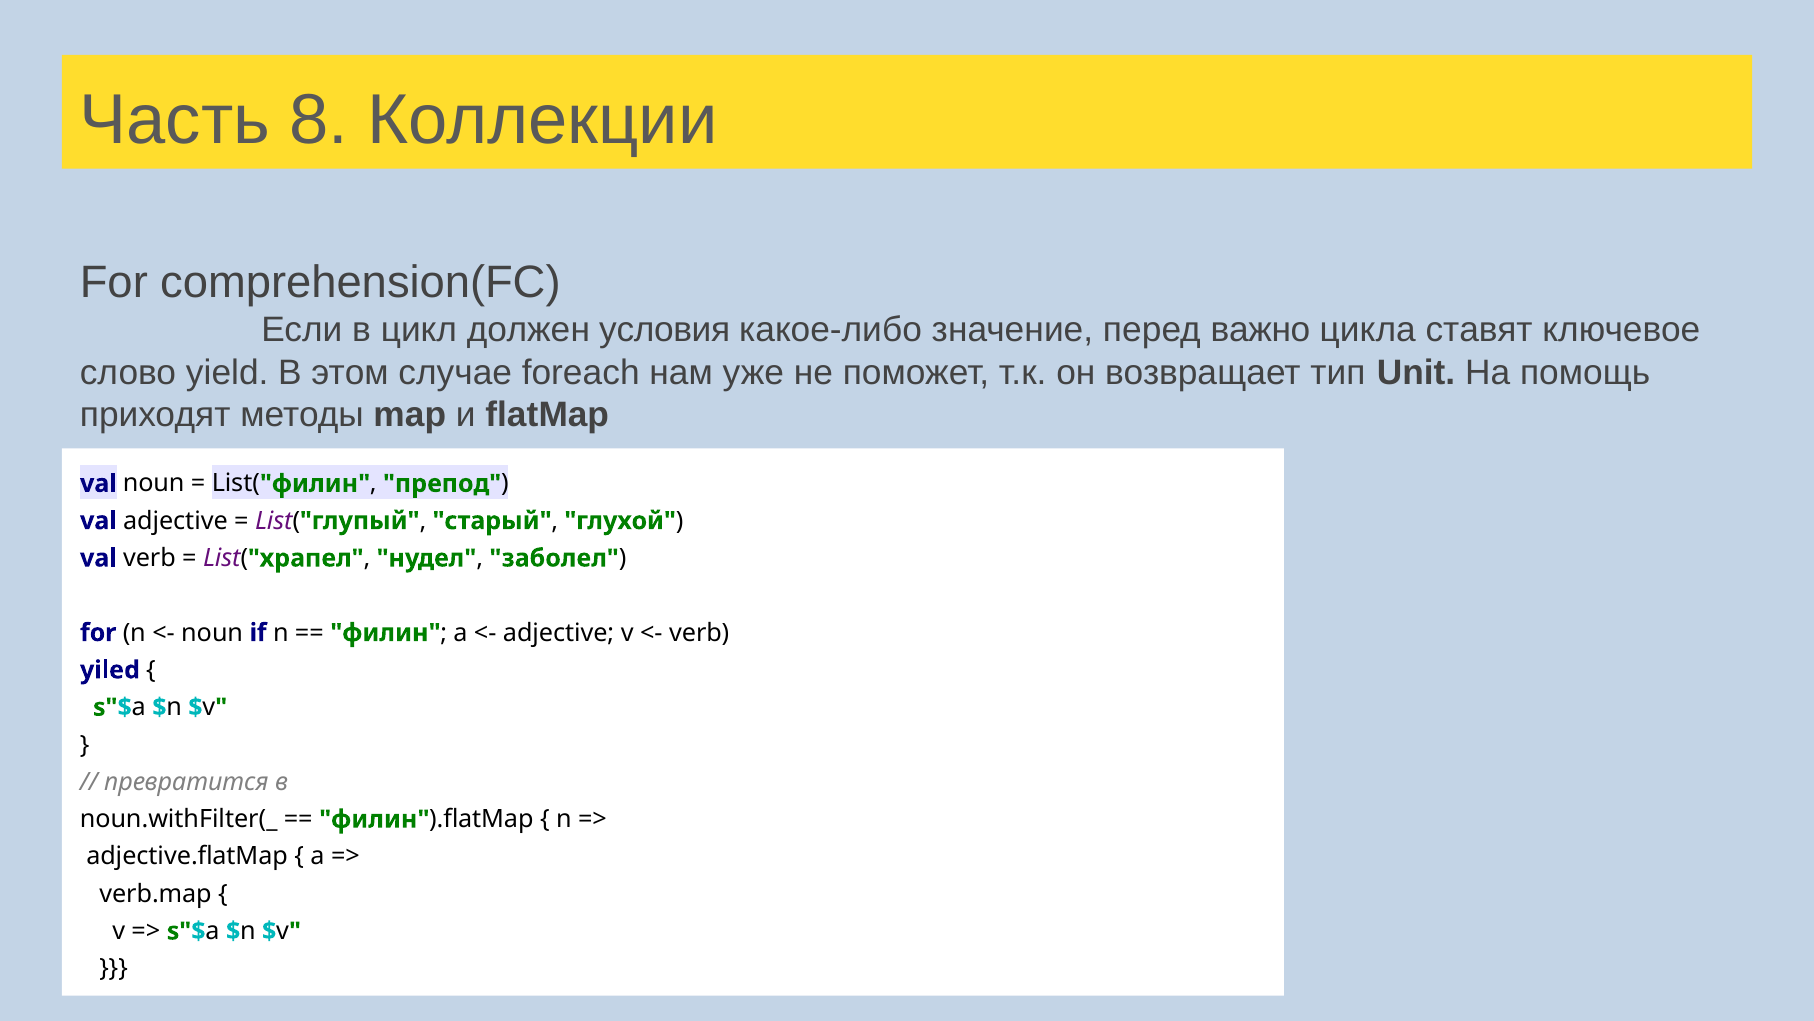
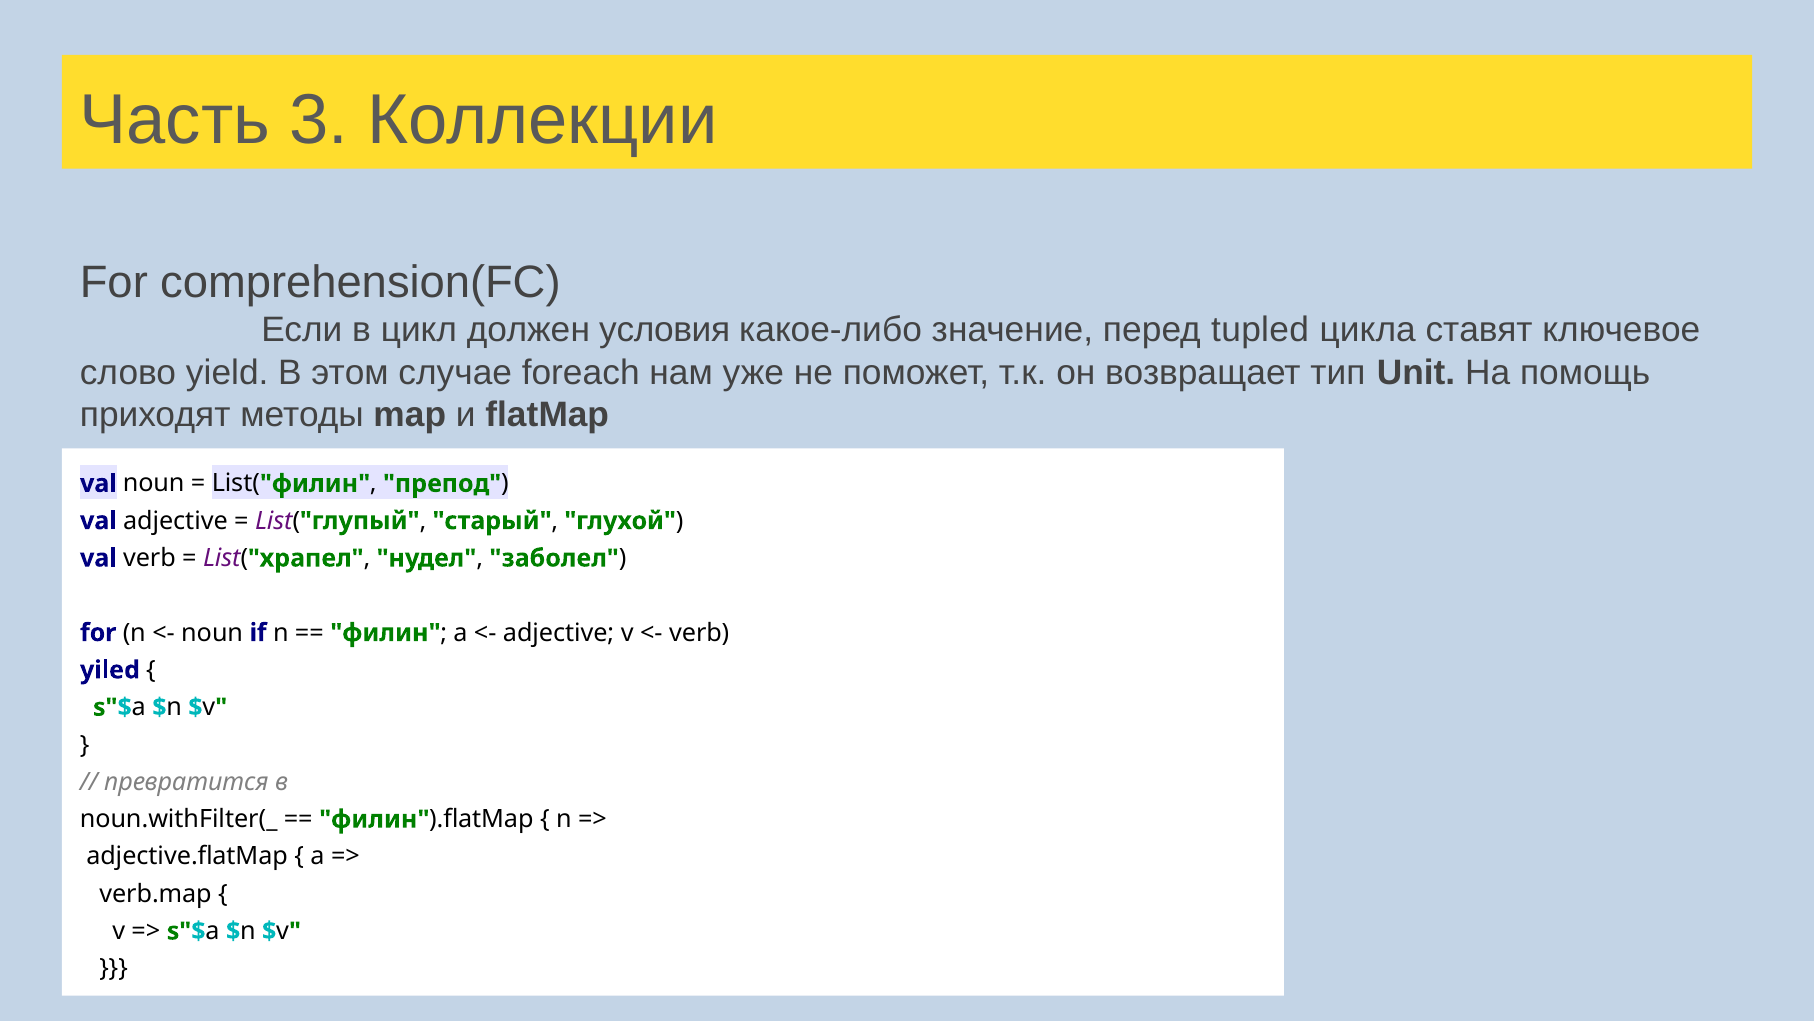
8: 8 -> 3
важно: важно -> tupled
